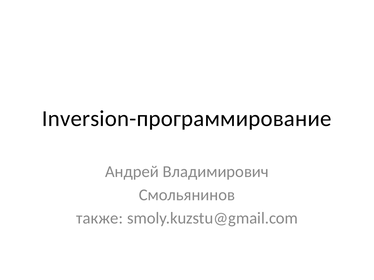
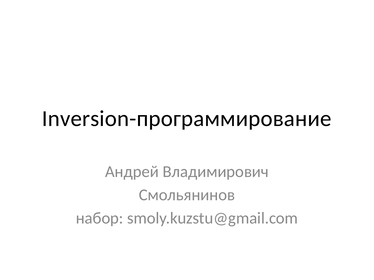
также: также -> набор
